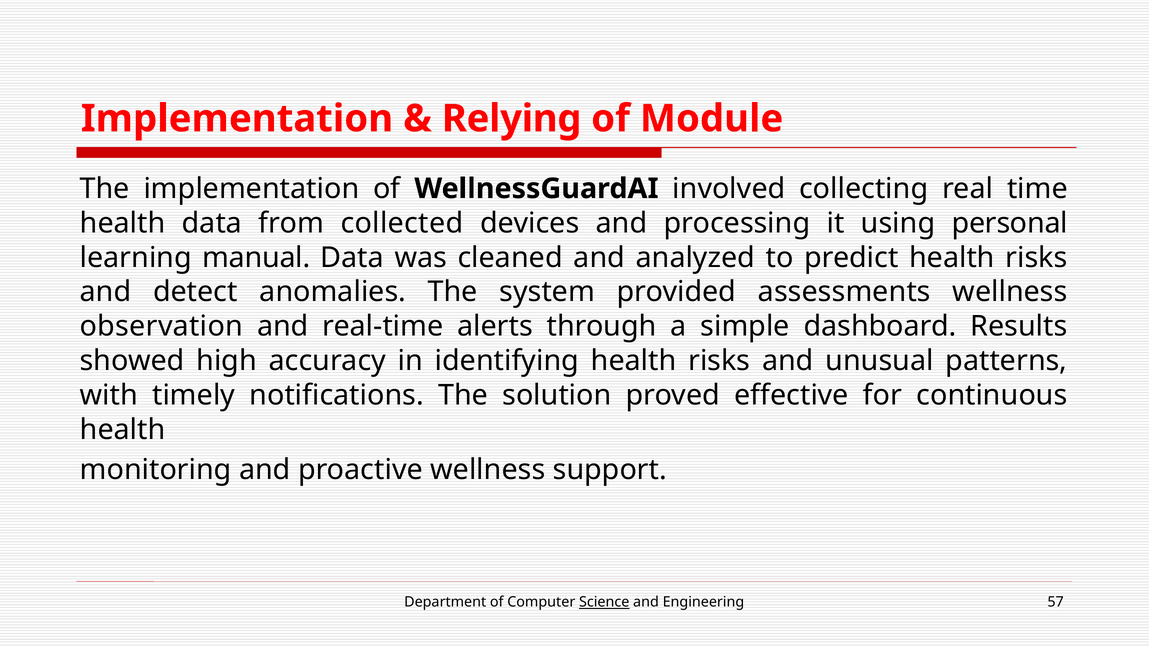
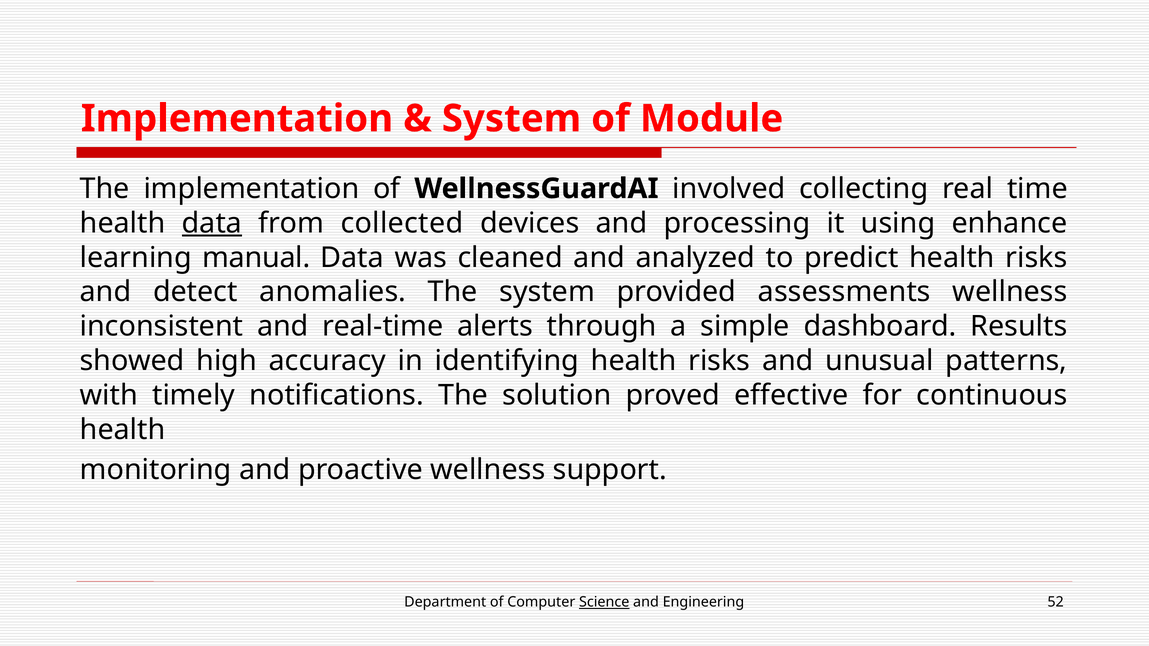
Relying at (512, 119): Relying -> System
data at (212, 223) underline: none -> present
personal: personal -> enhance
observation: observation -> inconsistent
57: 57 -> 52
